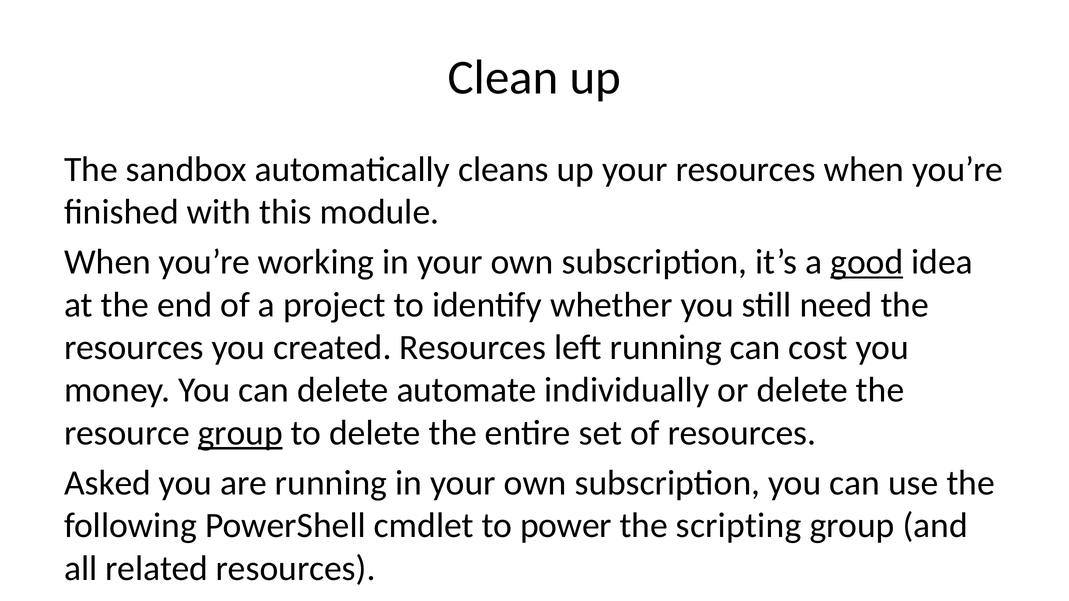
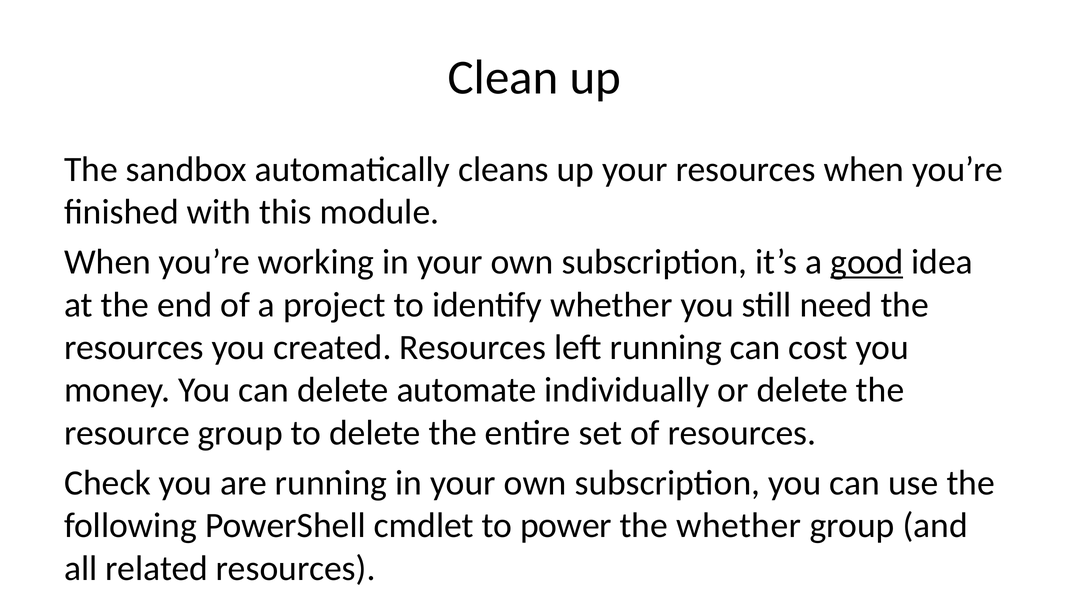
group at (240, 433) underline: present -> none
Asked at (108, 483): Asked -> Check
the scripting: scripting -> whether
